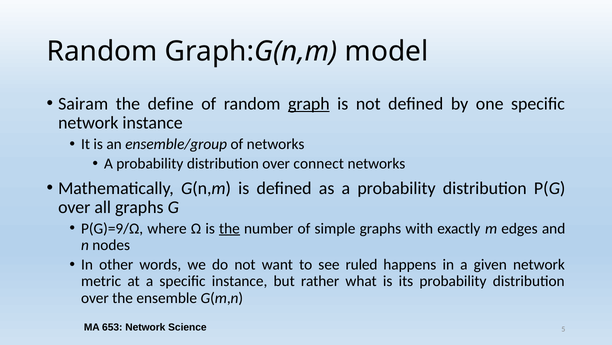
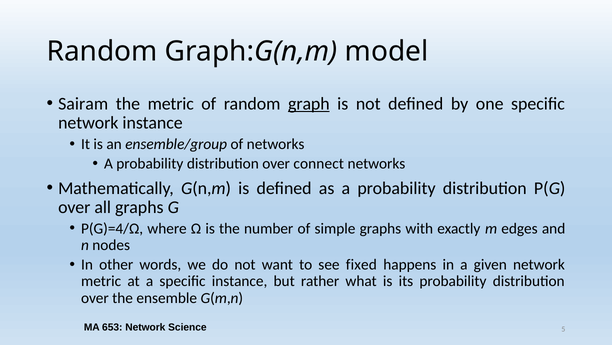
the define: define -> metric
P(G)=9/Ω: P(G)=9/Ω -> P(G)=4/Ω
the at (229, 228) underline: present -> none
ruled: ruled -> fixed
